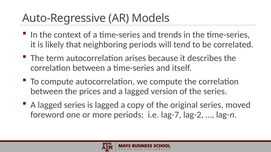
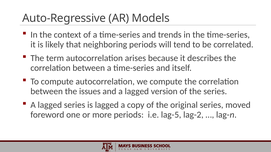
prices: prices -> issues
lag-7: lag-7 -> lag-5
